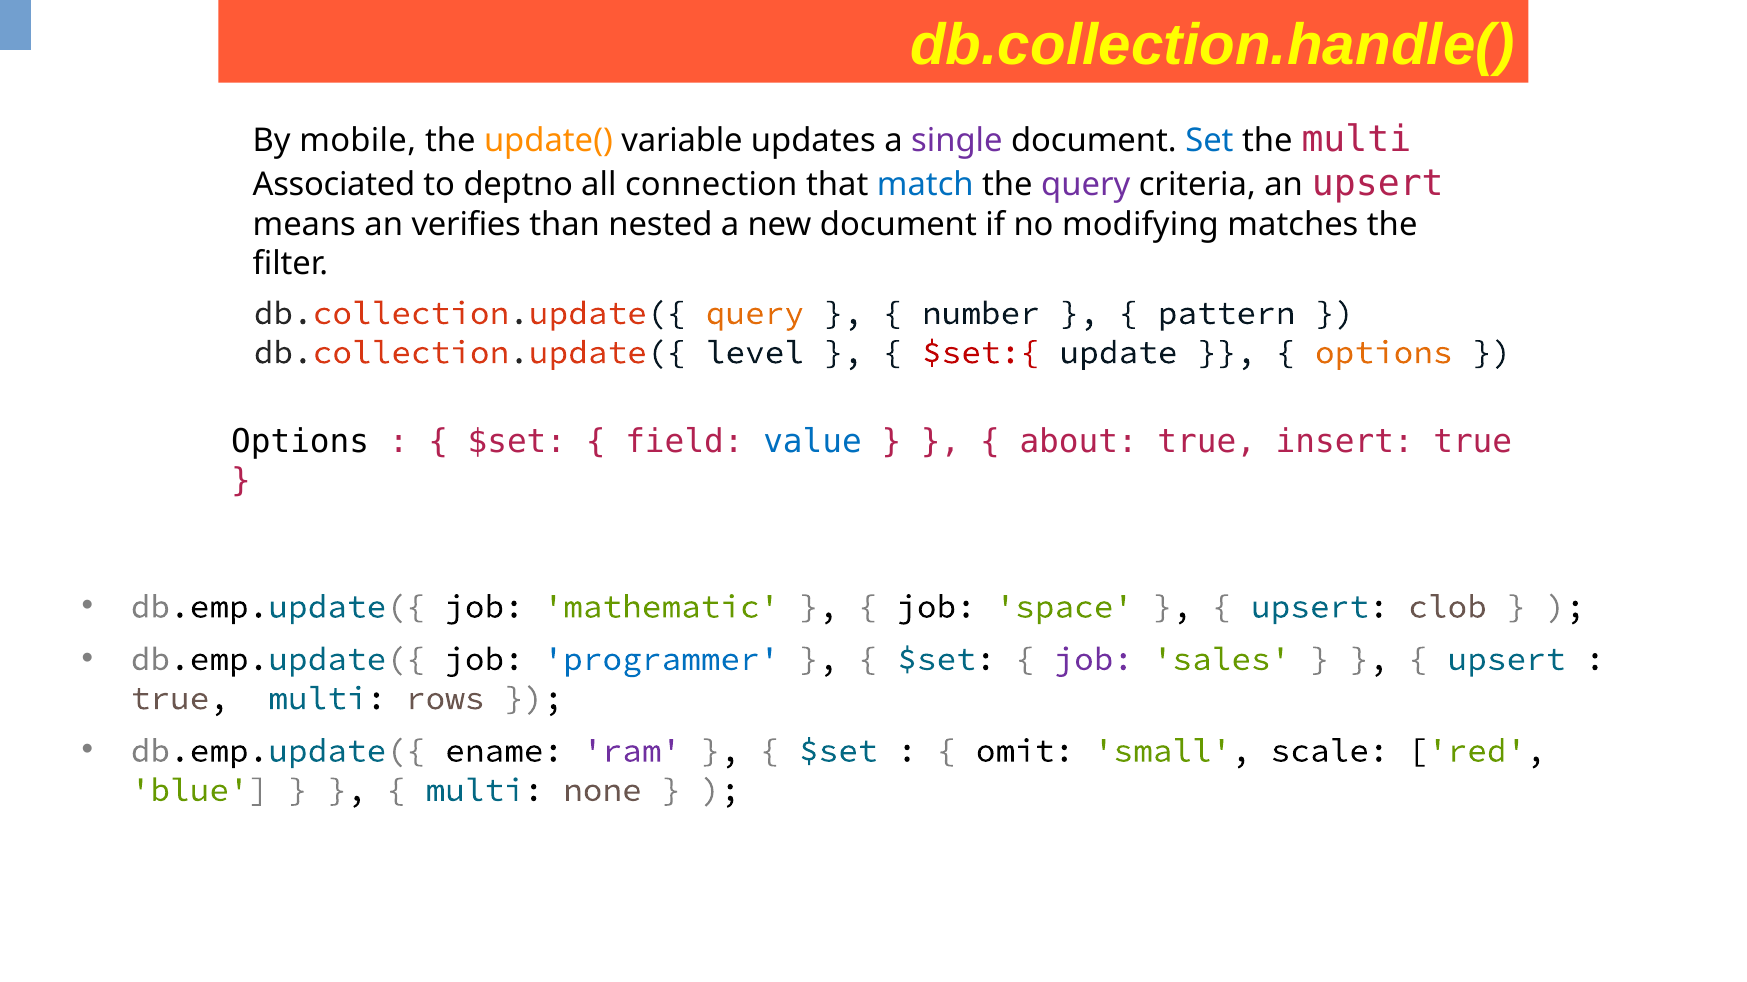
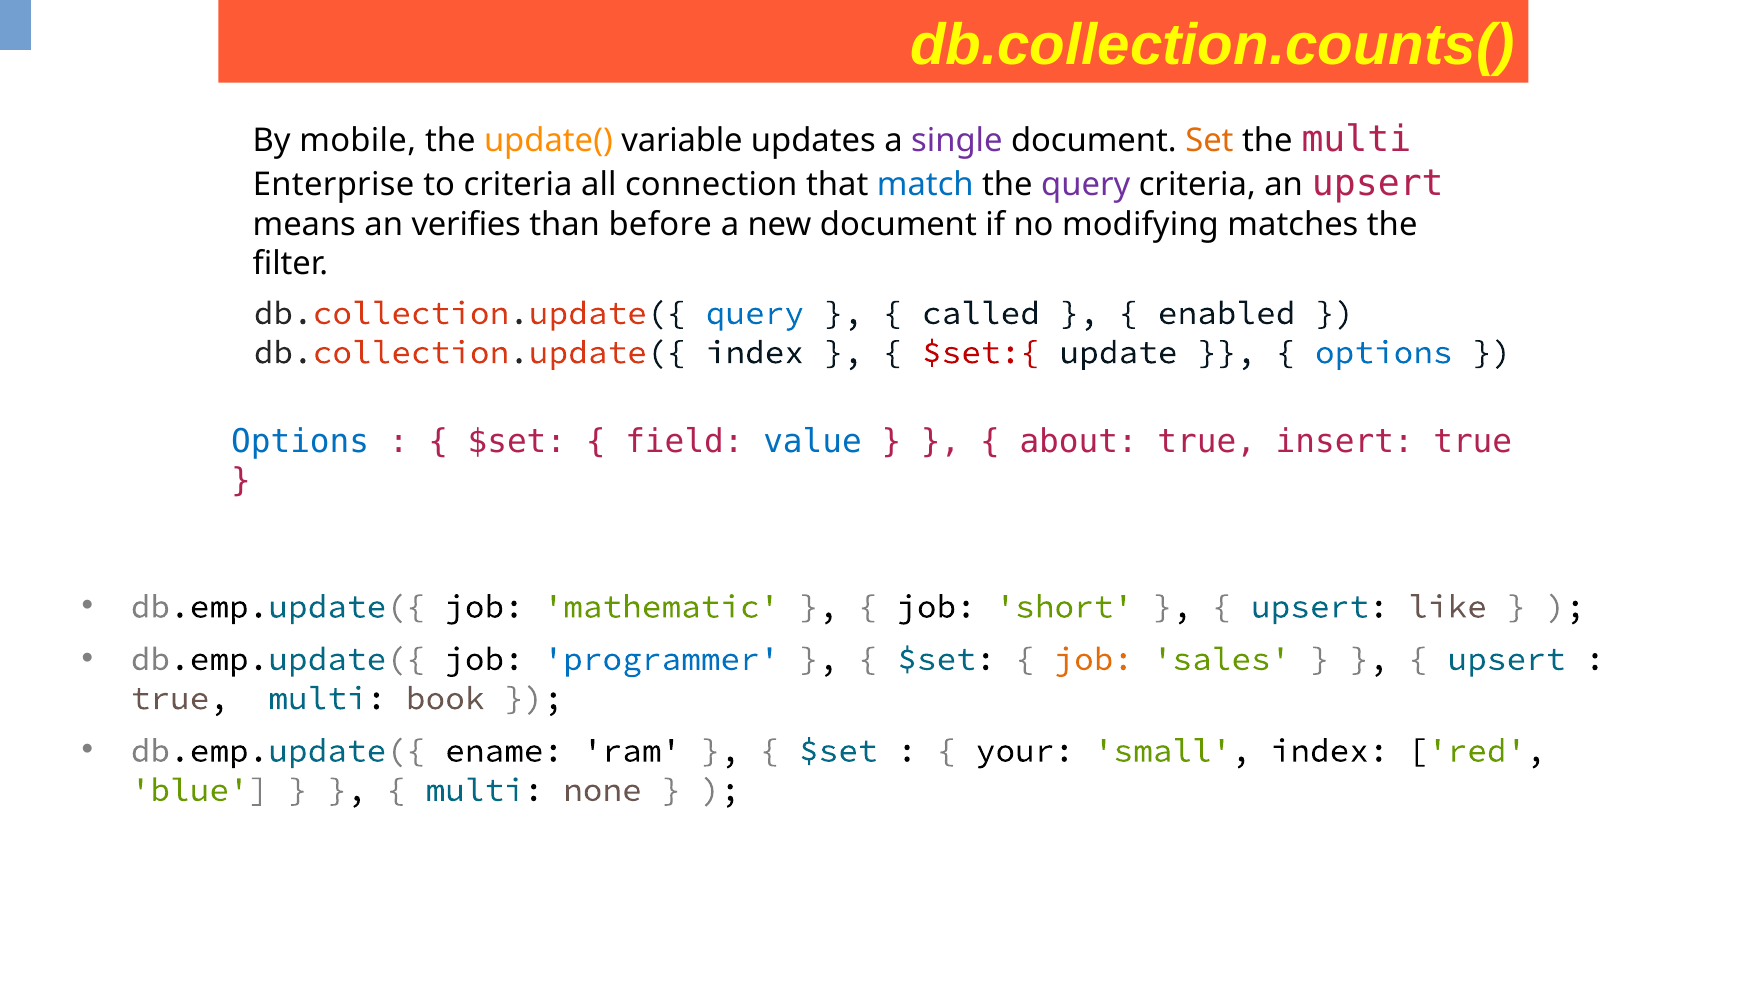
db.collection.handle(: db.collection.handle( -> db.collection.counts(
Set colour: blue -> orange
Associated: Associated -> Enterprise
to deptno: deptno -> criteria
nested: nested -> before
query at (755, 313) colour: orange -> blue
number: number -> called
pattern: pattern -> enabled
db.collection.update({ level: level -> index
options at (1384, 353) colour: orange -> blue
Options at (300, 442) colour: black -> blue
space: space -> short
clob: clob -> like
job at (1094, 660) colour: purple -> orange
rows: rows -> book
ram colour: purple -> black
omit: omit -> your
small scale: scale -> index
